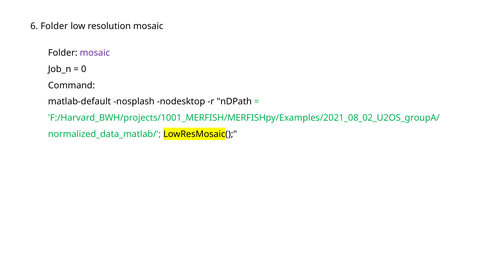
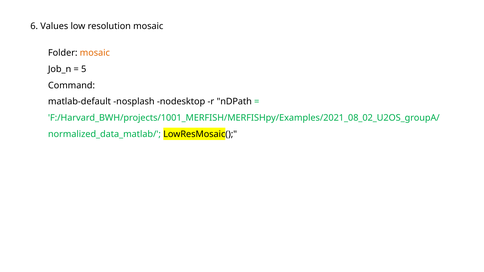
6 Folder: Folder -> Values
mosaic at (95, 53) colour: purple -> orange
0: 0 -> 5
